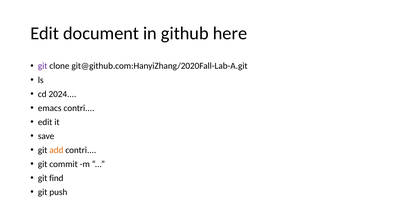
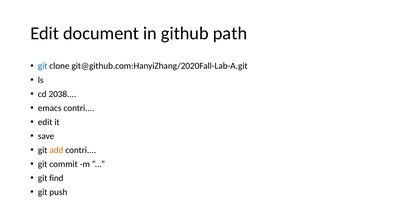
here: here -> path
git at (43, 66) colour: purple -> blue
2024: 2024 -> 2038
